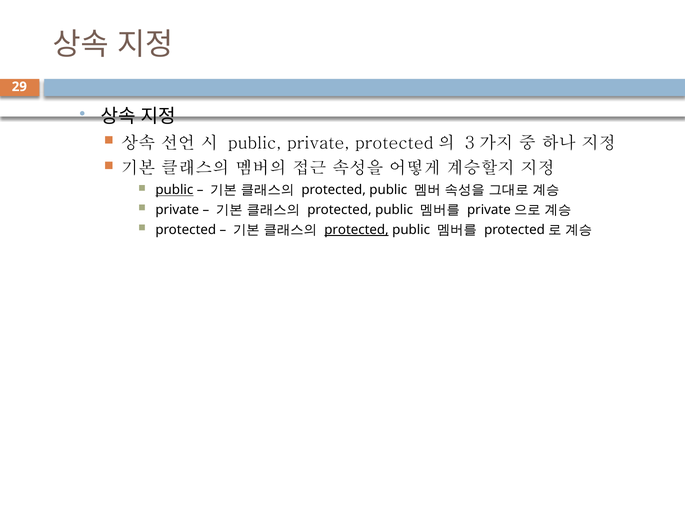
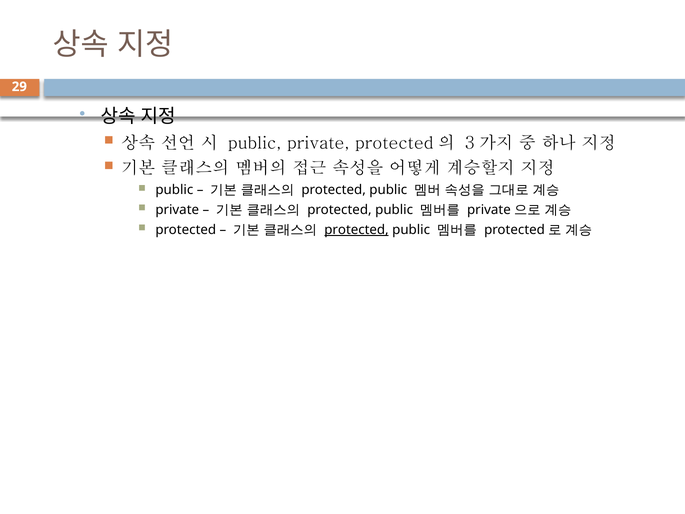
public at (174, 190) underline: present -> none
